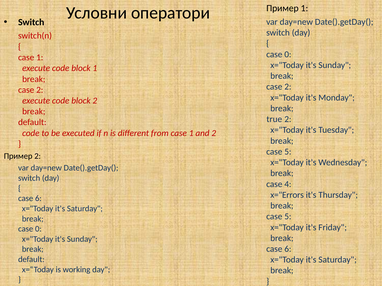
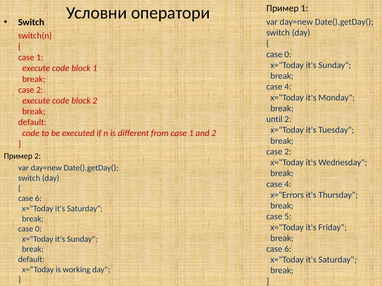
2 at (288, 87): 2 -> 4
true: true -> until
5 at (288, 152): 5 -> 2
